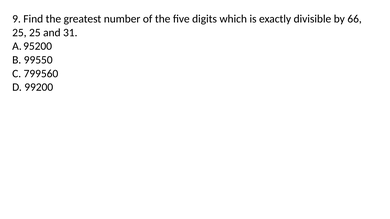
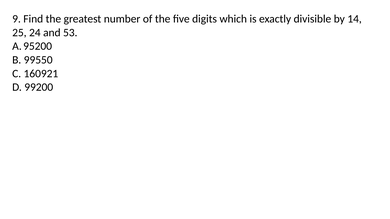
66: 66 -> 14
25 25: 25 -> 24
31: 31 -> 53
799560: 799560 -> 160921
